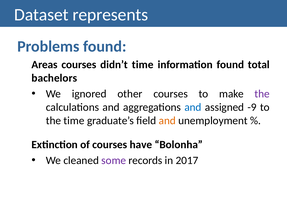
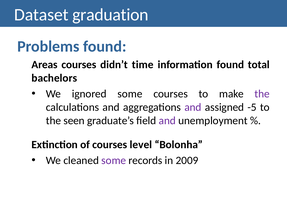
represents: represents -> graduation
ignored other: other -> some
and at (193, 107) colour: blue -> purple
-9: -9 -> -5
the time: time -> seen
and at (167, 121) colour: orange -> purple
have: have -> level
2017: 2017 -> 2009
